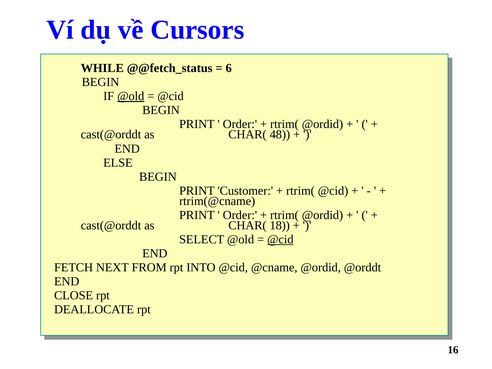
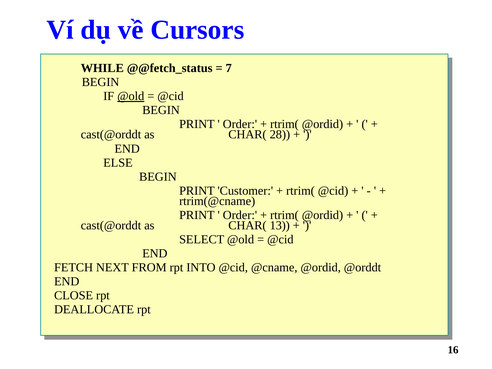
6: 6 -> 7
48: 48 -> 28
18: 18 -> 13
@cid at (280, 239) underline: present -> none
